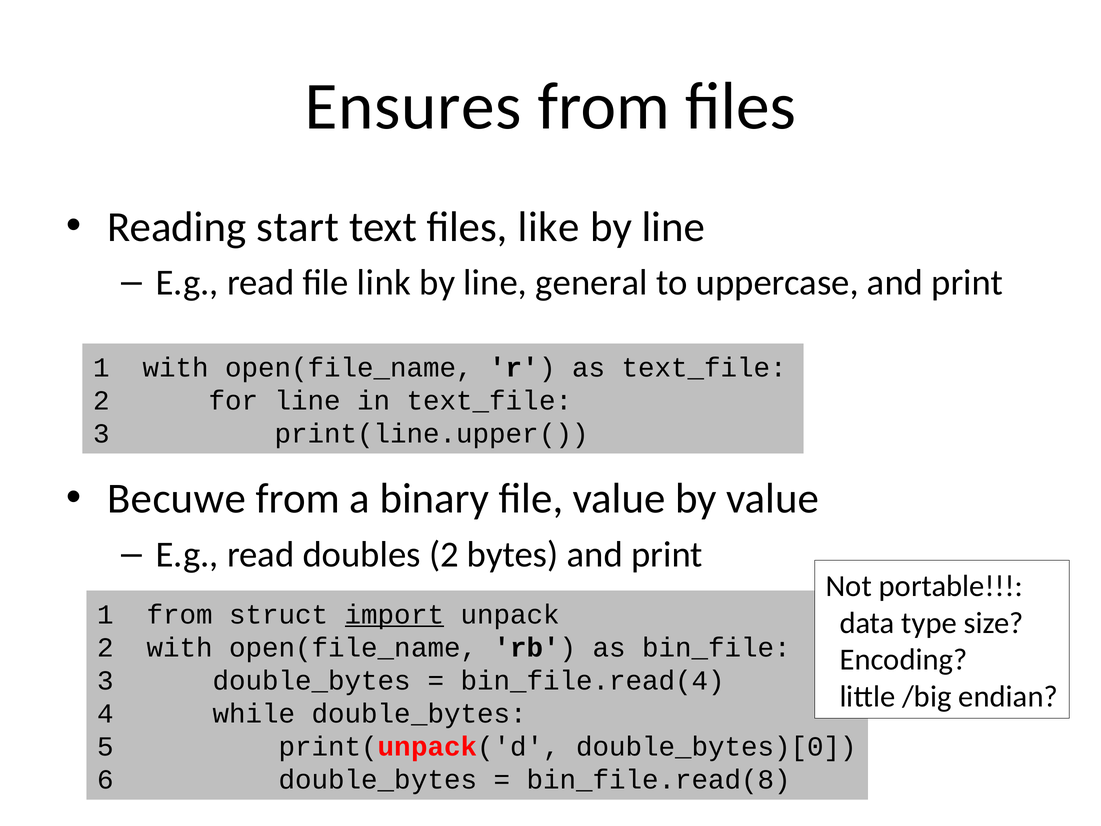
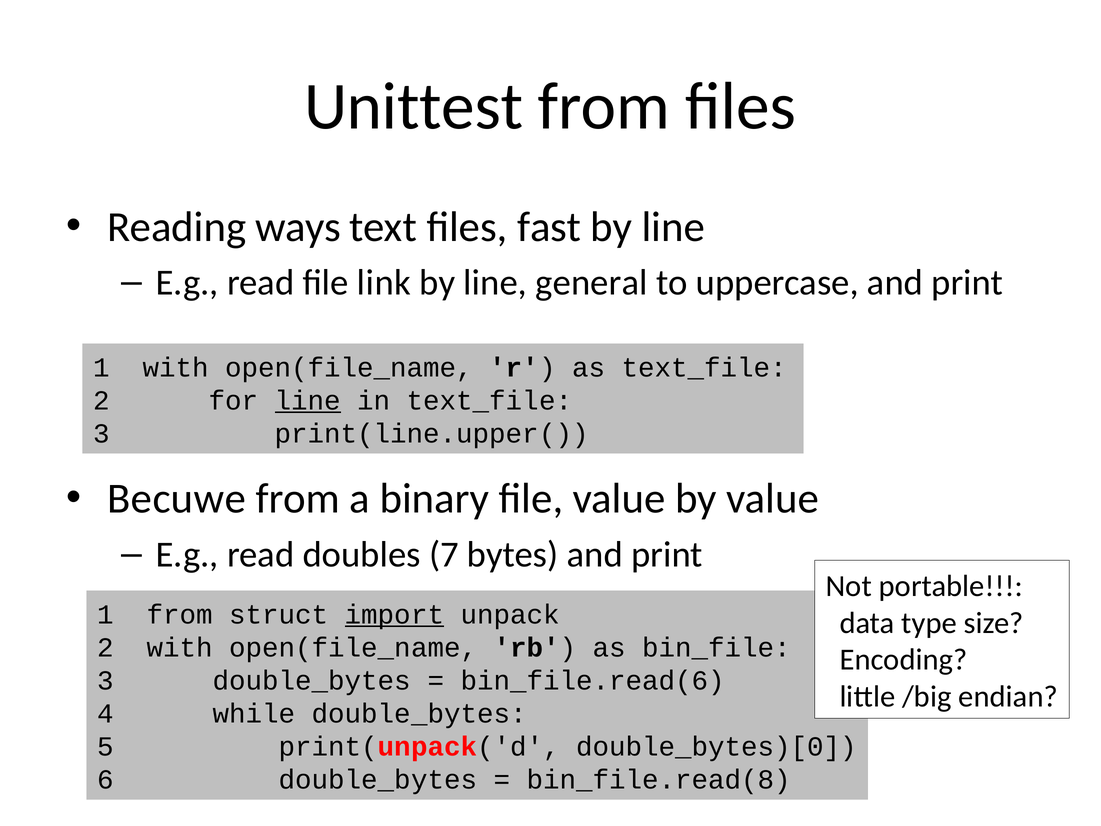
Ensures: Ensures -> Unittest
start: start -> ways
like: like -> fast
line at (308, 400) underline: none -> present
doubles 2: 2 -> 7
bin_file.read(4: bin_file.read(4 -> bin_file.read(6
